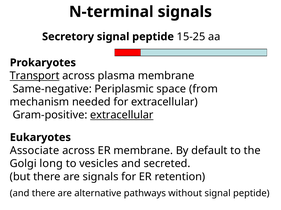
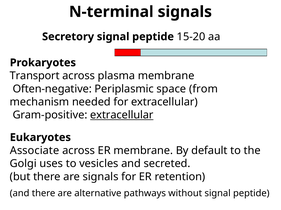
15-25: 15-25 -> 15-20
Transport underline: present -> none
Same-negative: Same-negative -> Often-negative
long: long -> uses
